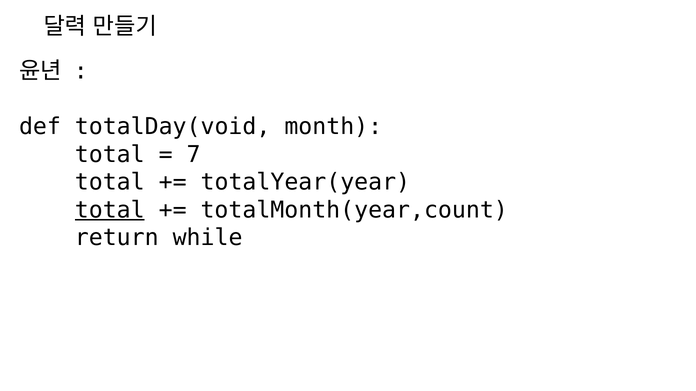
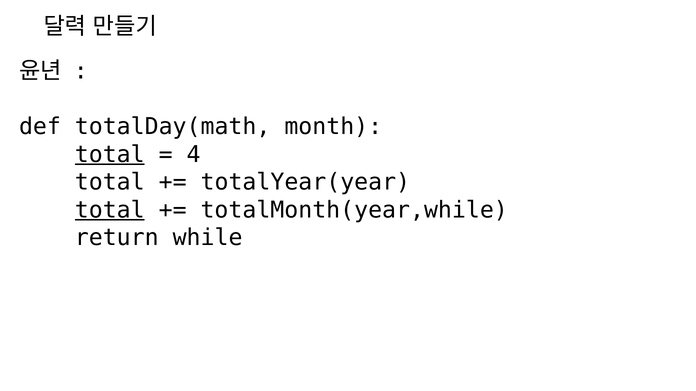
totalDay(void: totalDay(void -> totalDay(math
total at (110, 155) underline: none -> present
7: 7 -> 4
totalMonth(year,count: totalMonth(year,count -> totalMonth(year,while
